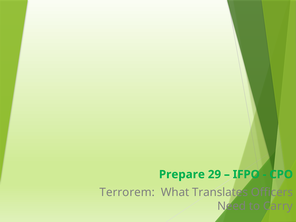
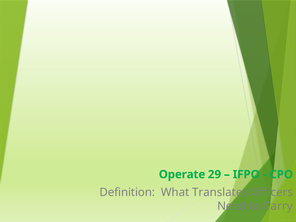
Prepare: Prepare -> Operate
Terrorem: Terrorem -> Definition
